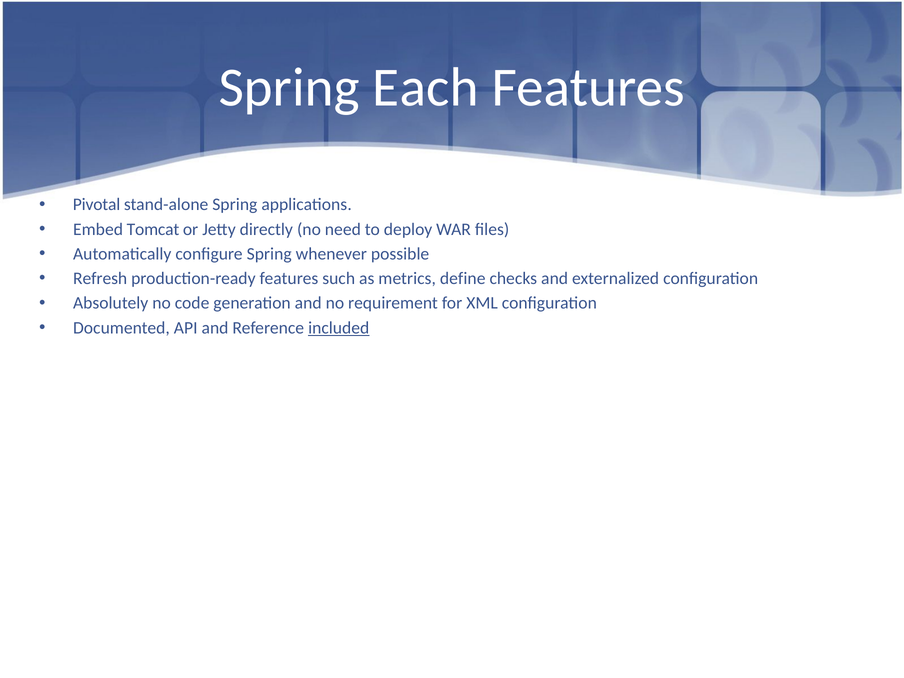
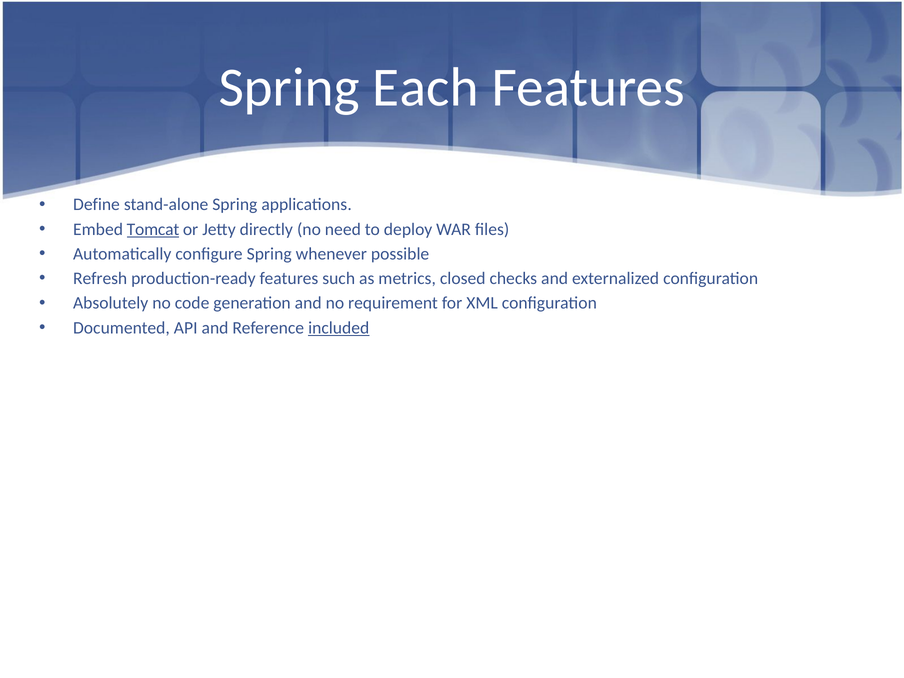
Pivotal: Pivotal -> Define
Tomcat underline: none -> present
define: define -> closed
